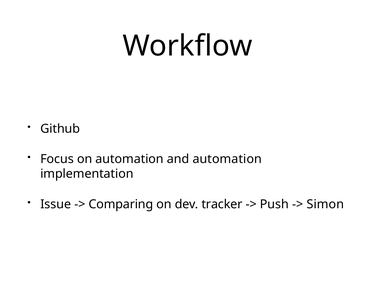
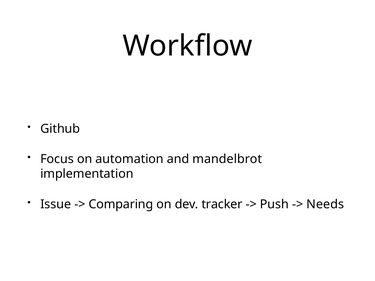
and automation: automation -> mandelbrot
Simon: Simon -> Needs
